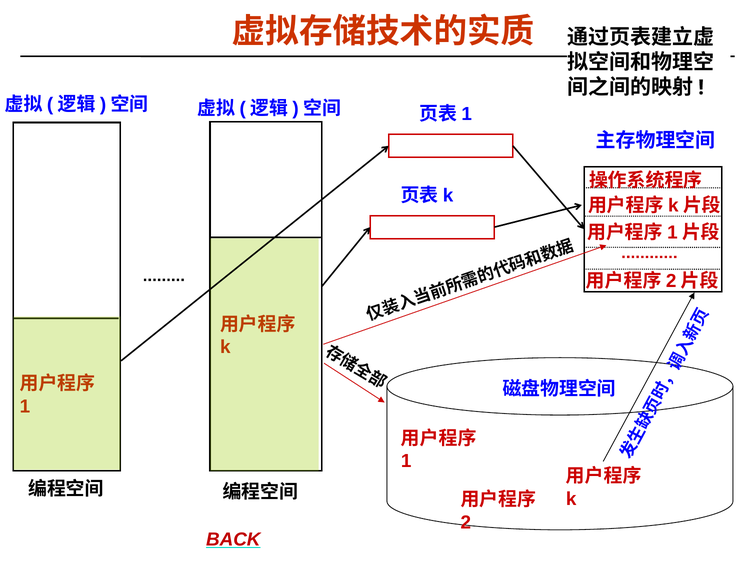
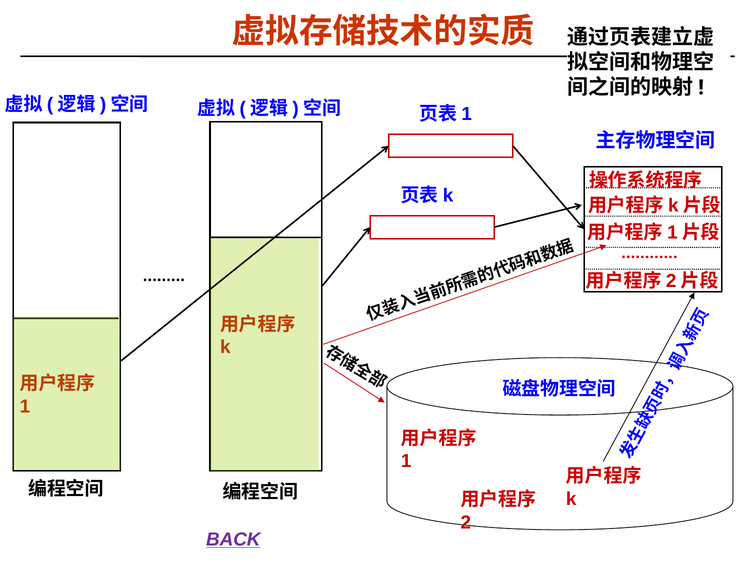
BACK colour: red -> purple
